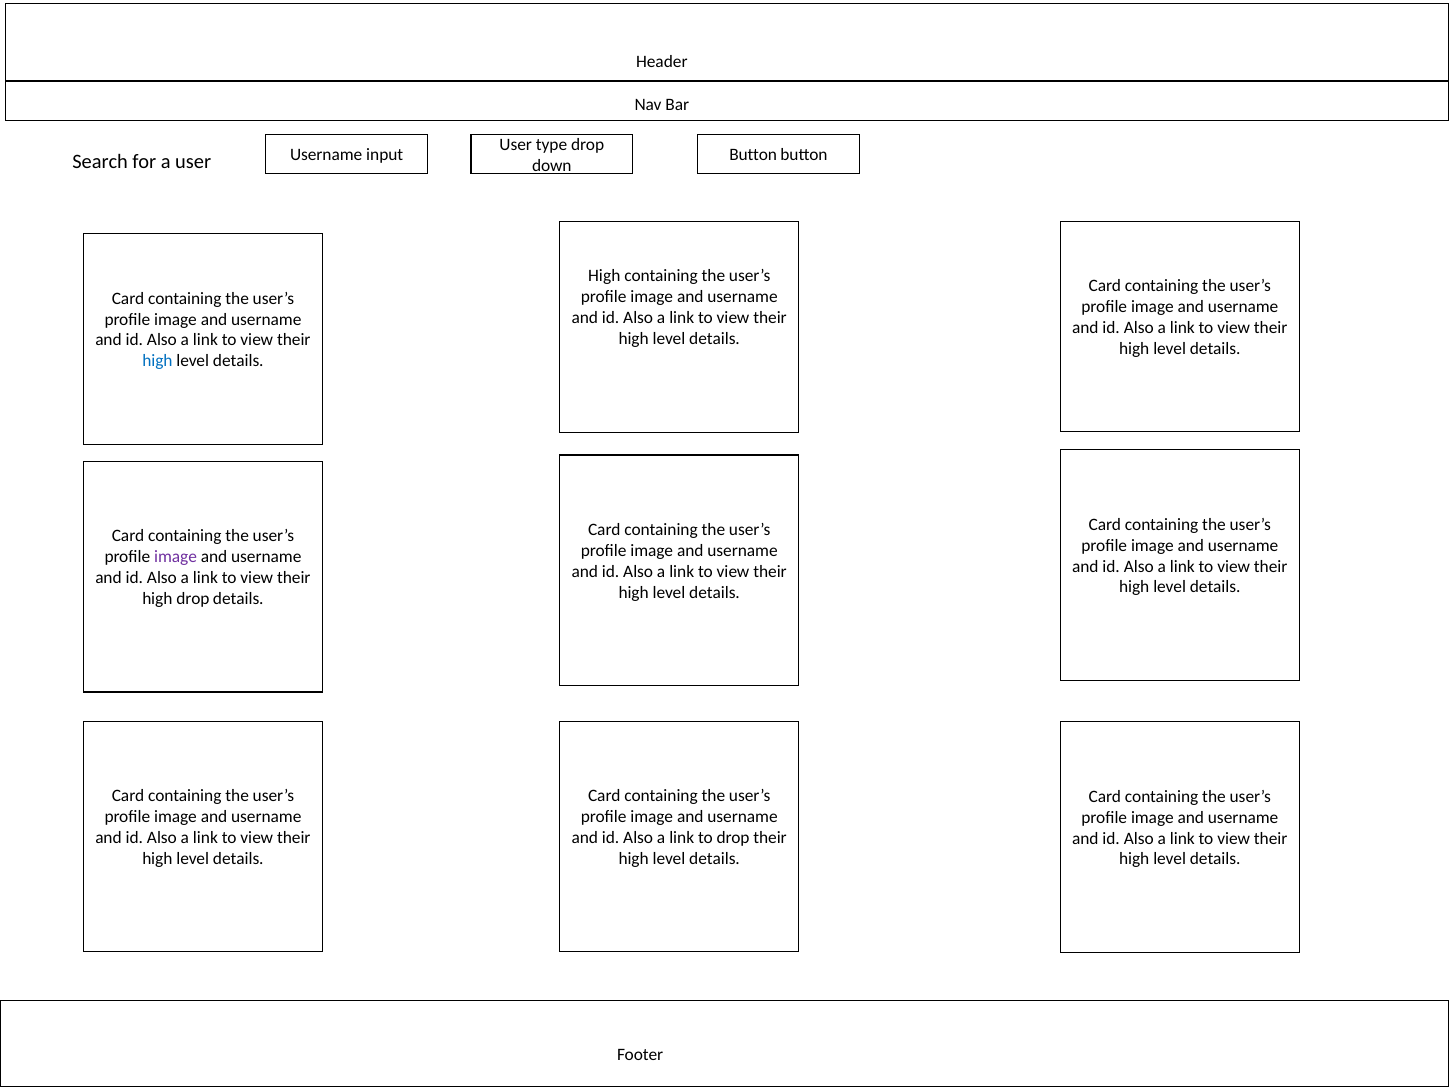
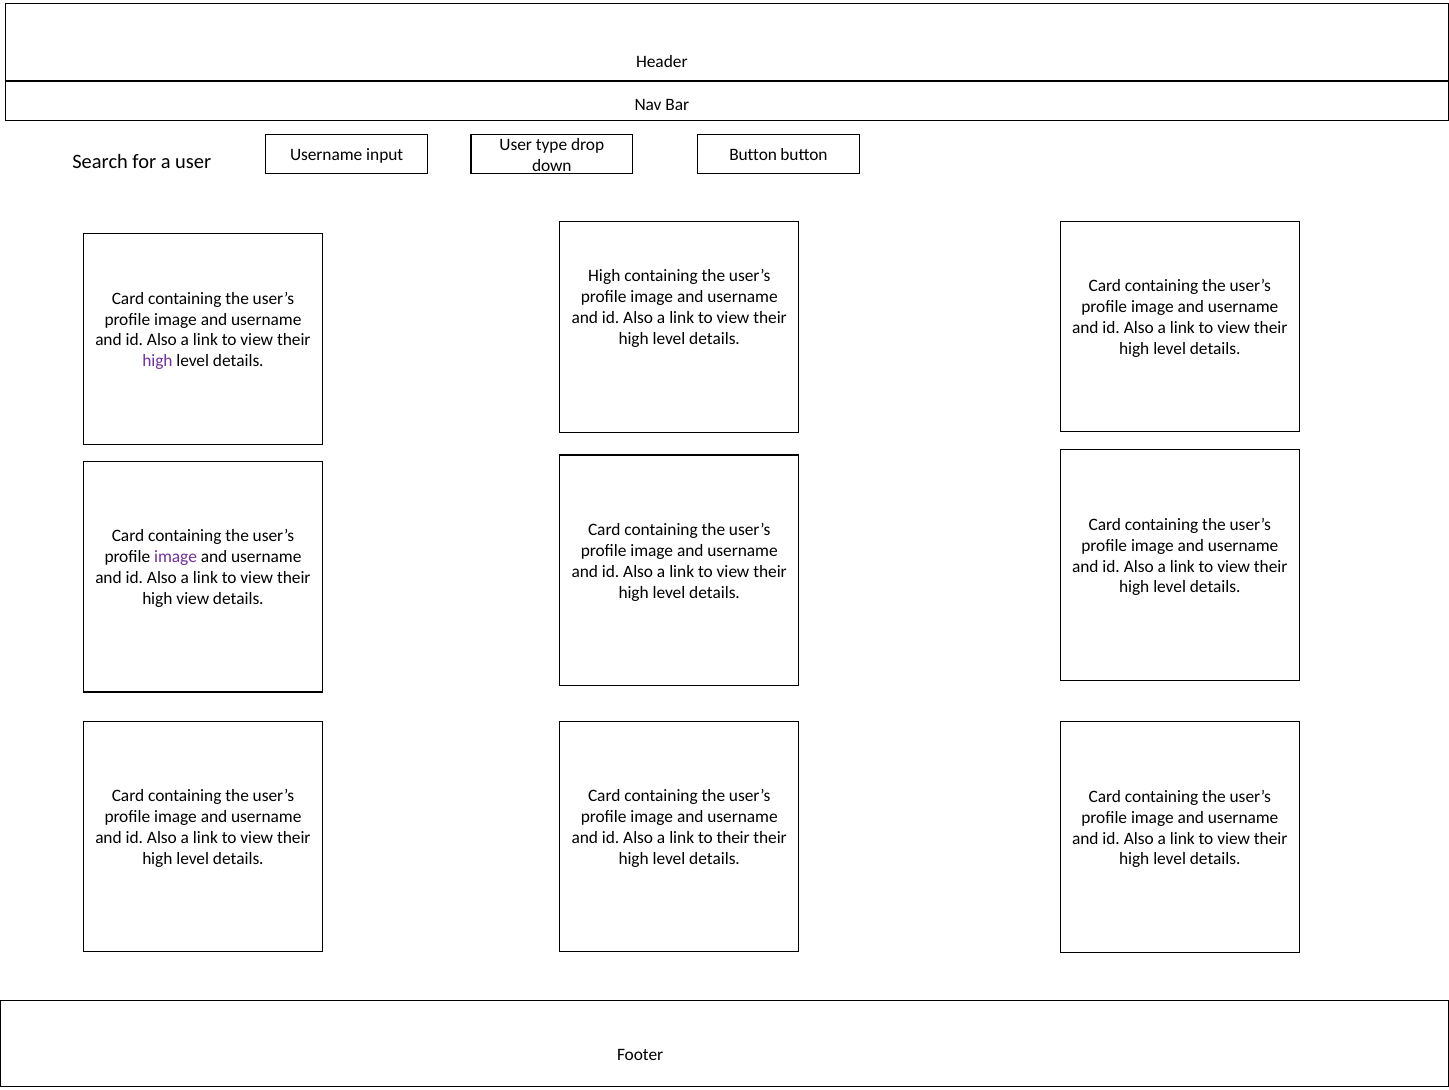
high at (157, 361) colour: blue -> purple
high drop: drop -> view
to drop: drop -> their
